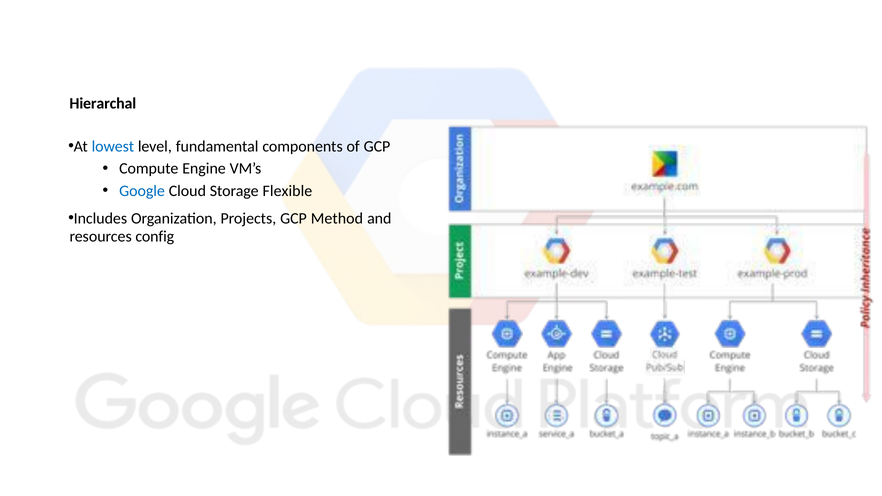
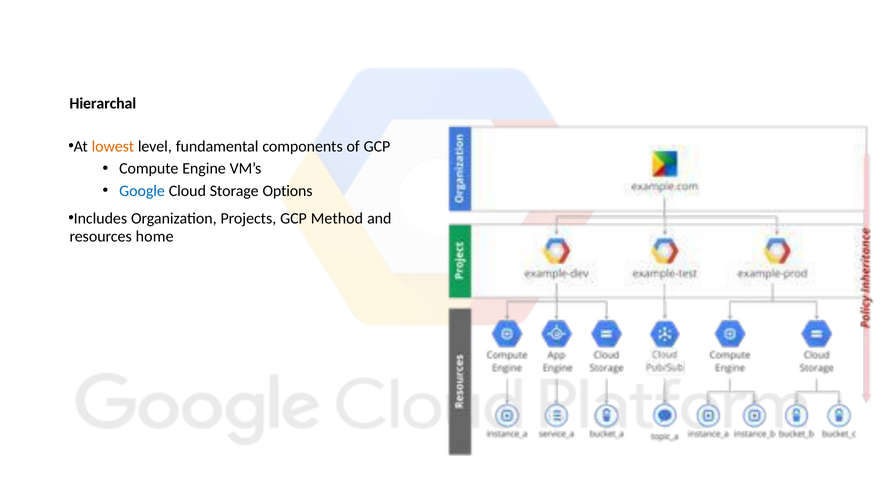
lowest colour: blue -> orange
Flexible: Flexible -> Options
config: config -> home
